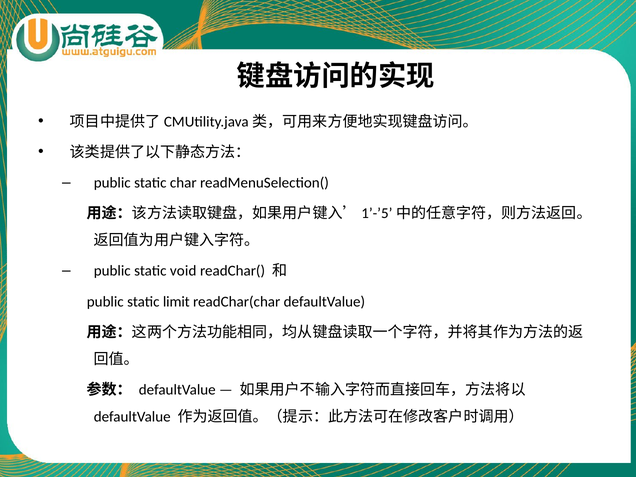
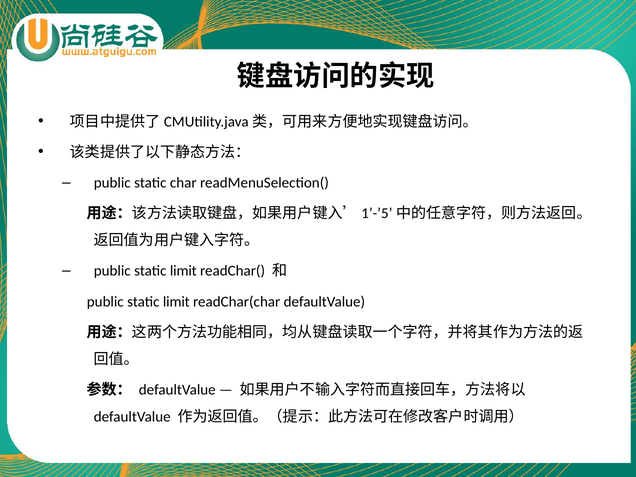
void at (183, 271): void -> limit
